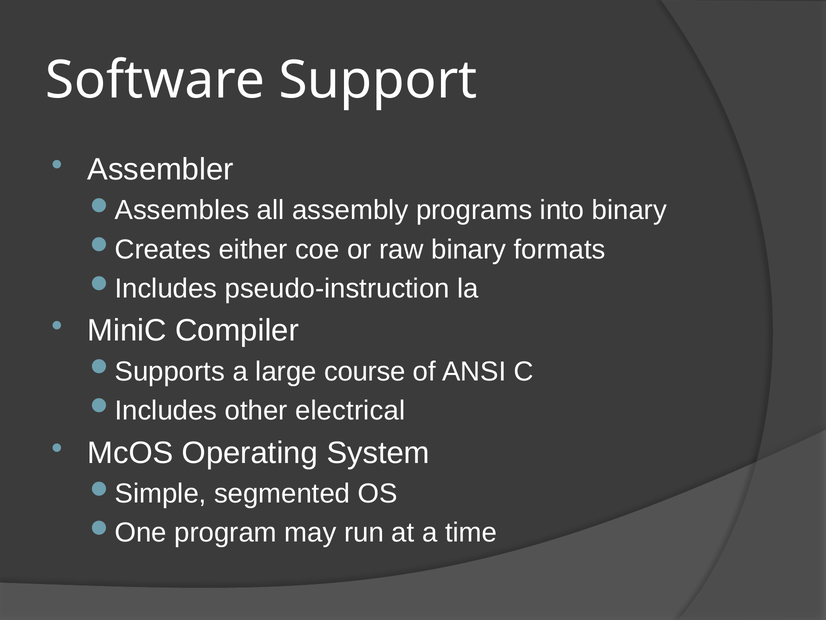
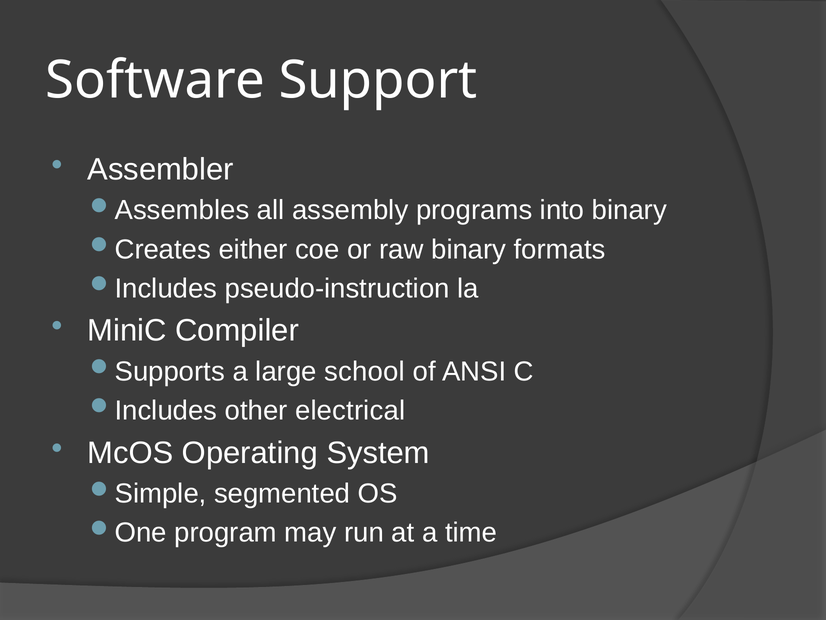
course: course -> school
